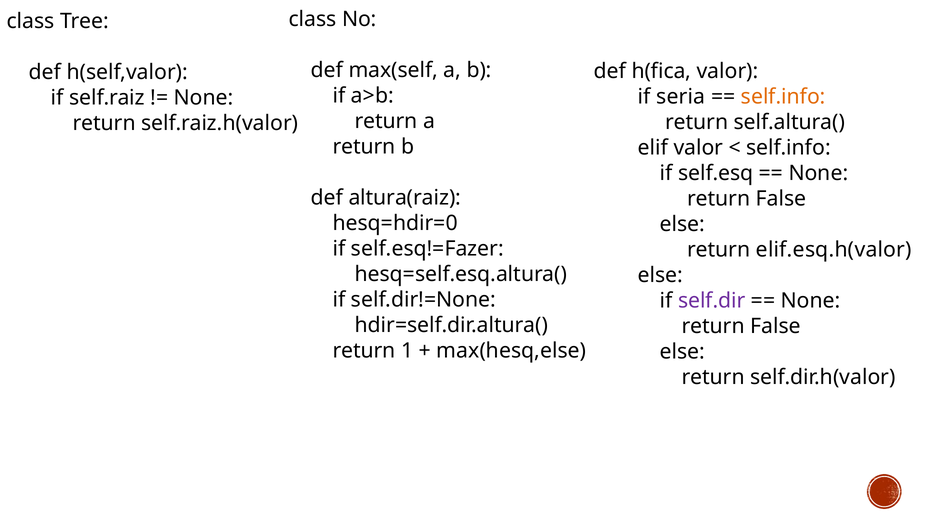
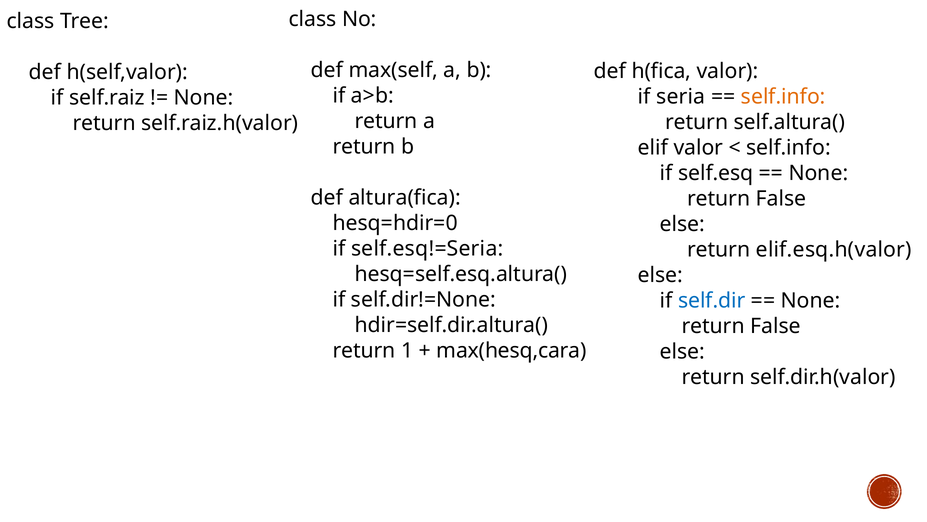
altura(raiz: altura(raiz -> altura(fica
self.esq!=Fazer: self.esq!=Fazer -> self.esq!=Seria
self.dir colour: purple -> blue
max(hesq,else: max(hesq,else -> max(hesq,cara
